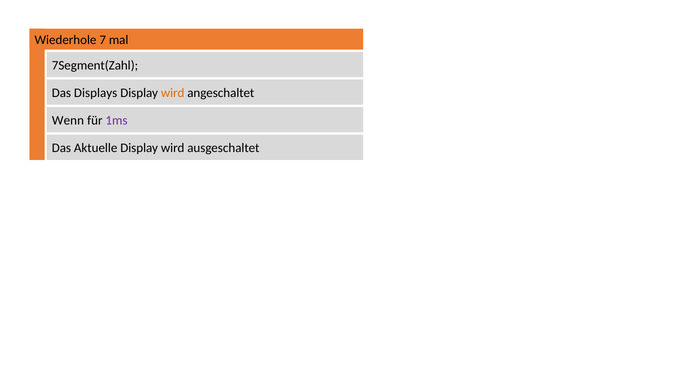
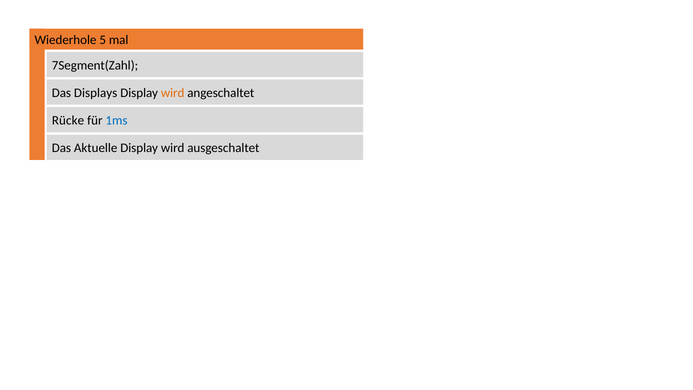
7: 7 -> 5
Wenn: Wenn -> Rücke
1ms colour: purple -> blue
